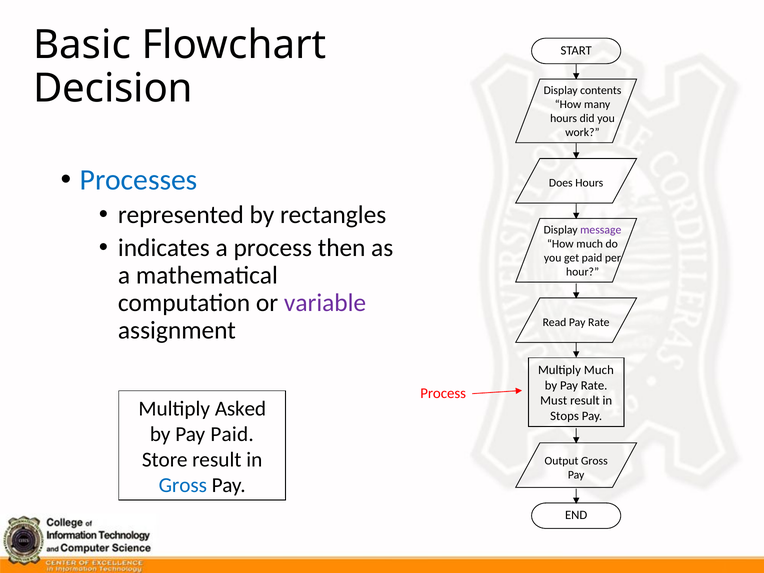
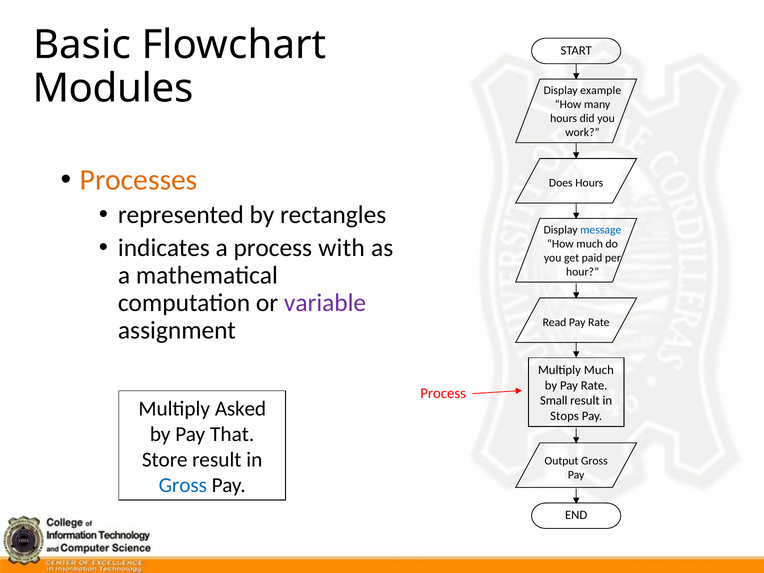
Decision: Decision -> Modules
contents: contents -> example
Processes colour: blue -> orange
message colour: purple -> blue
then: then -> with
Must: Must -> Small
Pay Paid: Paid -> That
